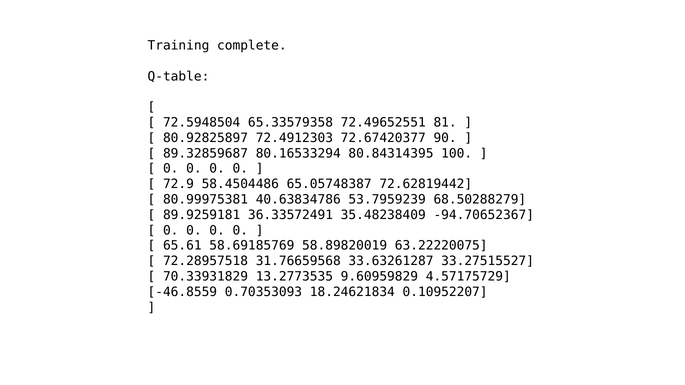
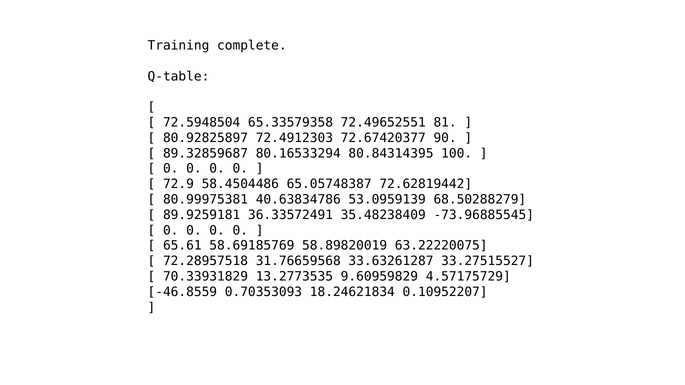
53.7959239: 53.7959239 -> 53.0959139
-94.70652367: -94.70652367 -> -73.96885545
